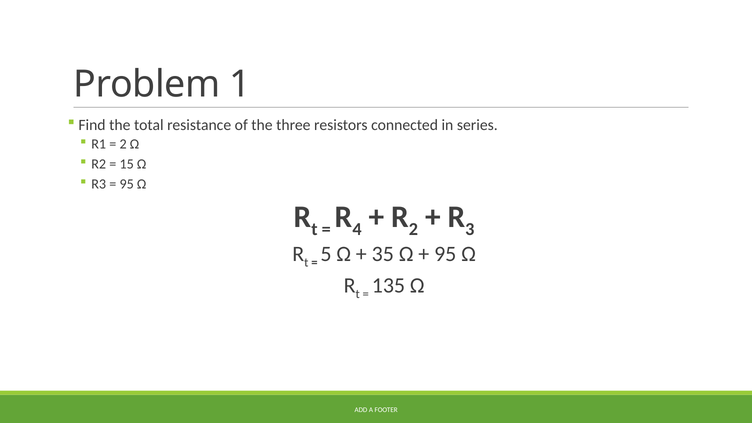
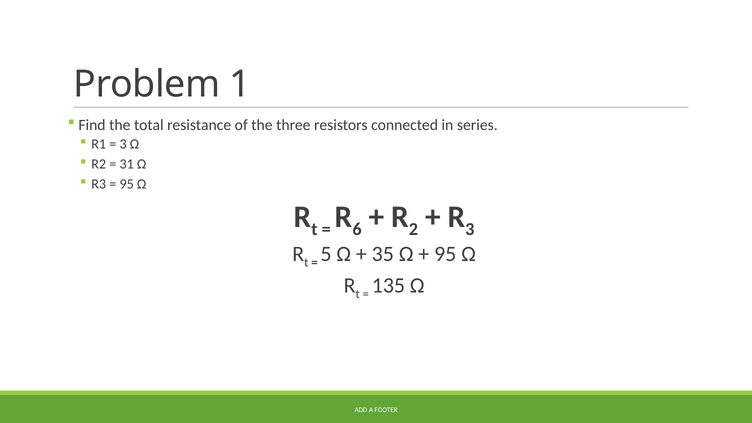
2 at (123, 144): 2 -> 3
15: 15 -> 31
4: 4 -> 6
